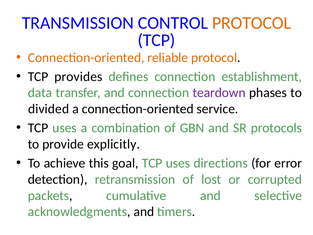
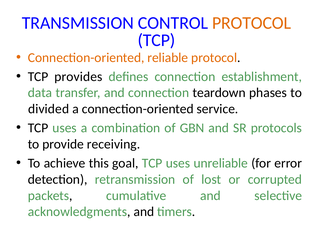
teardown colour: purple -> black
explicitly: explicitly -> receiving
directions: directions -> unreliable
